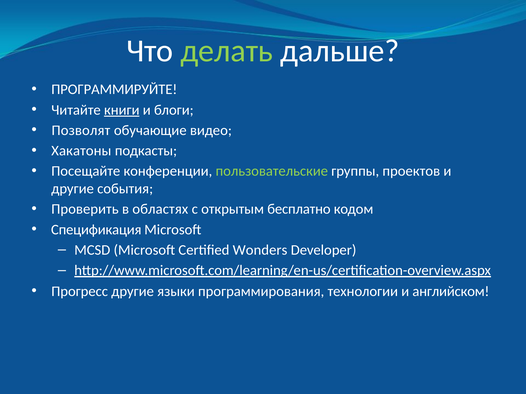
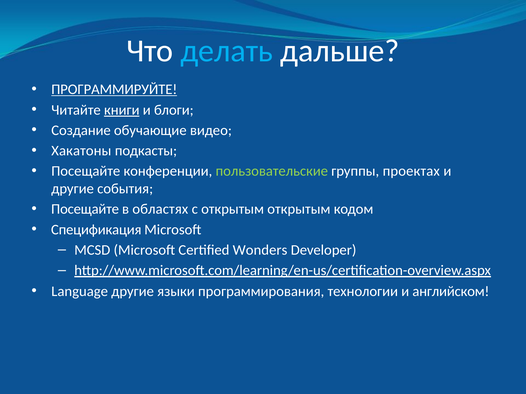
делать colour: light green -> light blue
ПРОГРАММИРУЙТЕ underline: none -> present
Позволят: Позволят -> Создание
проектов: проектов -> проектах
Проверить at (85, 209): Проверить -> Посещайте
открытым бесплатно: бесплатно -> открытым
Прогресс: Прогресс -> Language
